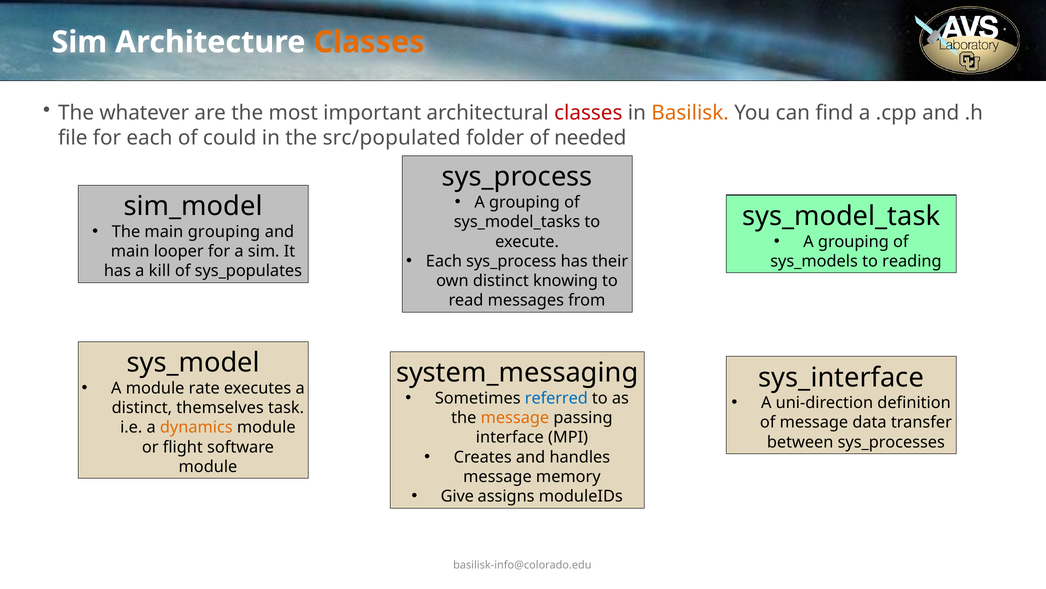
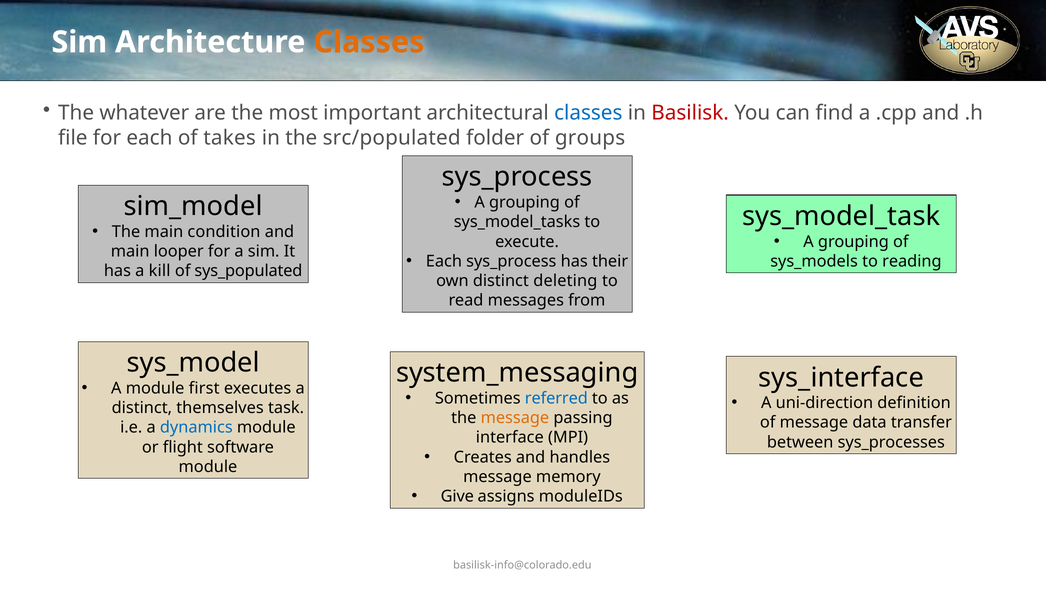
classes at (588, 113) colour: red -> blue
Basilisk colour: orange -> red
could: could -> takes
needed: needed -> groups
main grouping: grouping -> condition
sys_populates: sys_populates -> sys_populated
knowing: knowing -> deleting
rate: rate -> first
dynamics colour: orange -> blue
